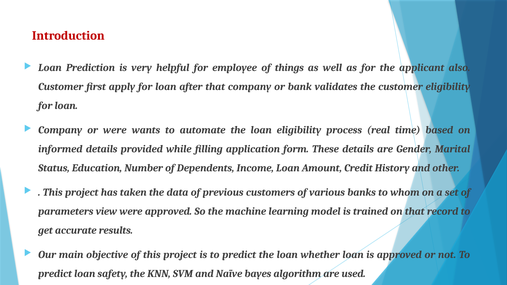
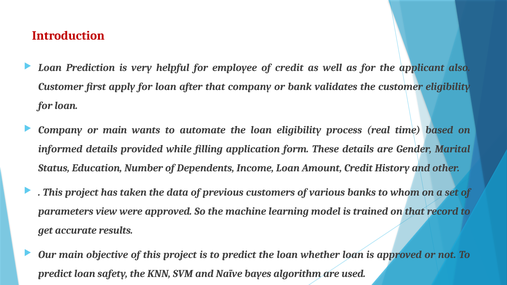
of things: things -> credit
or were: were -> main
